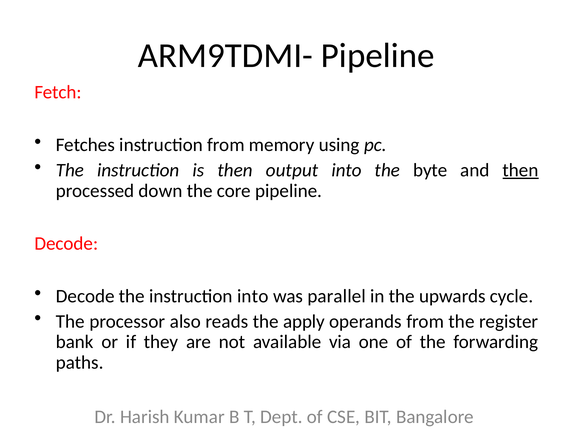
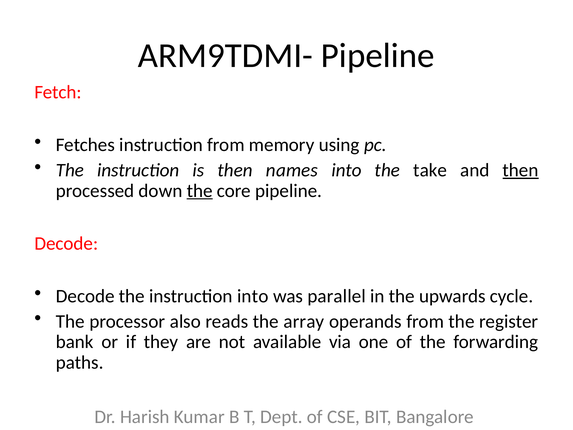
output: output -> names
byte: byte -> take
the at (200, 191) underline: none -> present
apply: apply -> array
